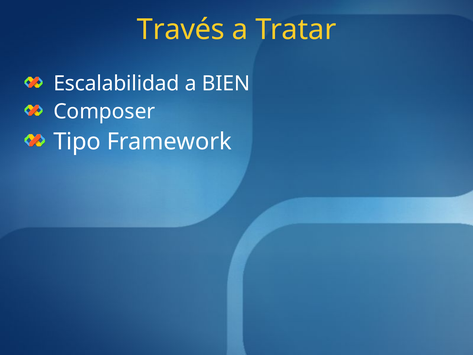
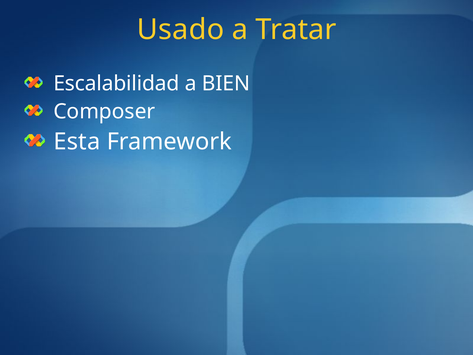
Través: Través -> Usado
Tipo: Tipo -> Esta
